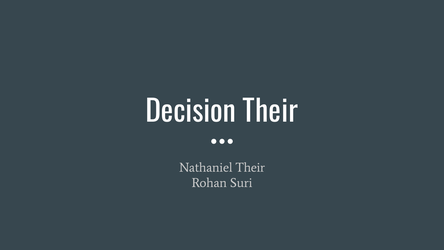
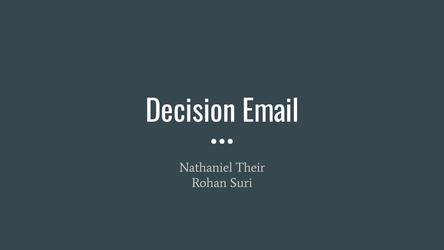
Decision Their: Their -> Email
